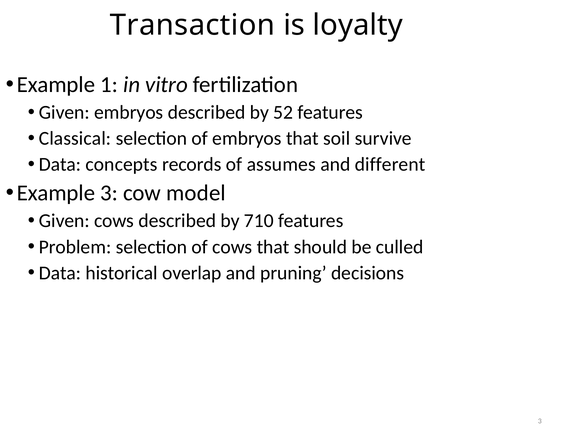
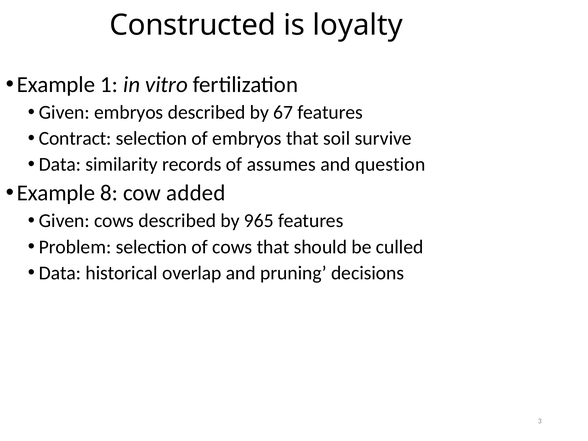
Transaction: Transaction -> Constructed
52: 52 -> 67
Classical: Classical -> Contract
concepts: concepts -> similarity
different: different -> question
Example 3: 3 -> 8
model: model -> added
710: 710 -> 965
